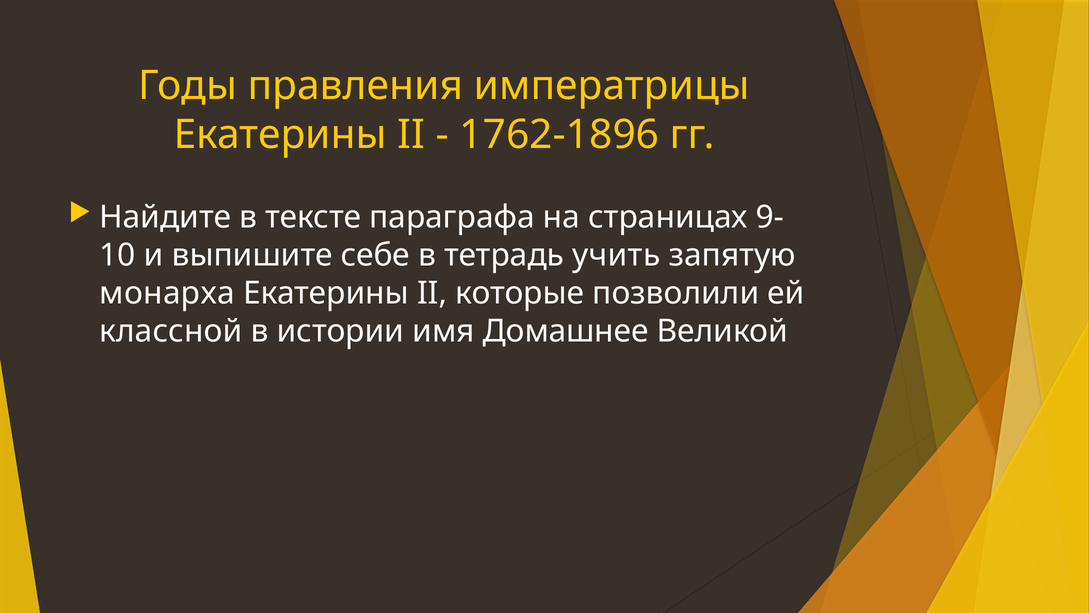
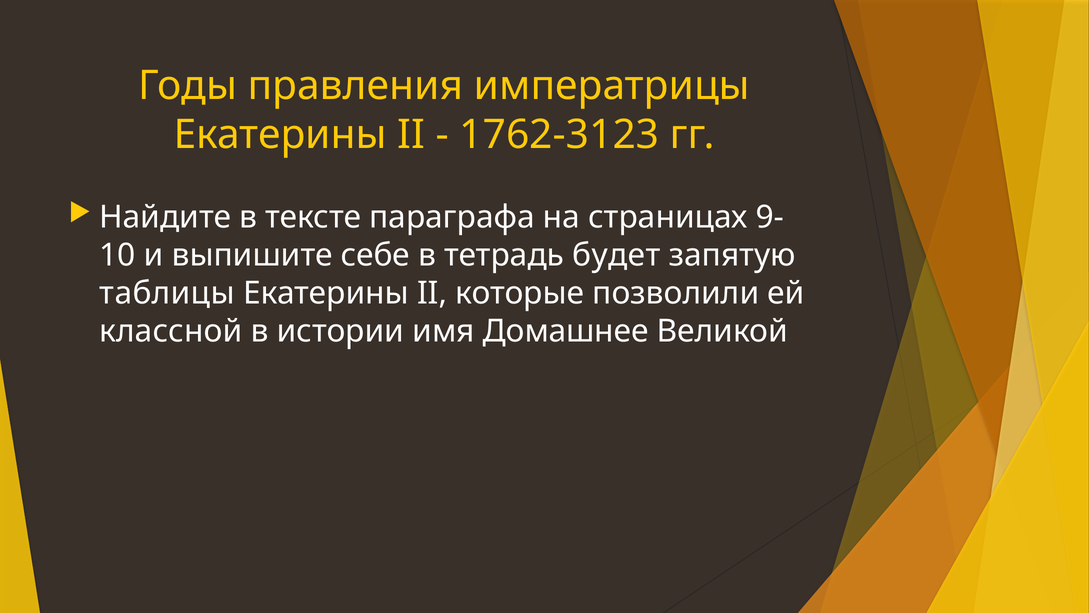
1762-1896: 1762-1896 -> 1762-3123
учить: учить -> будет
монарха: монарха -> таблицы
